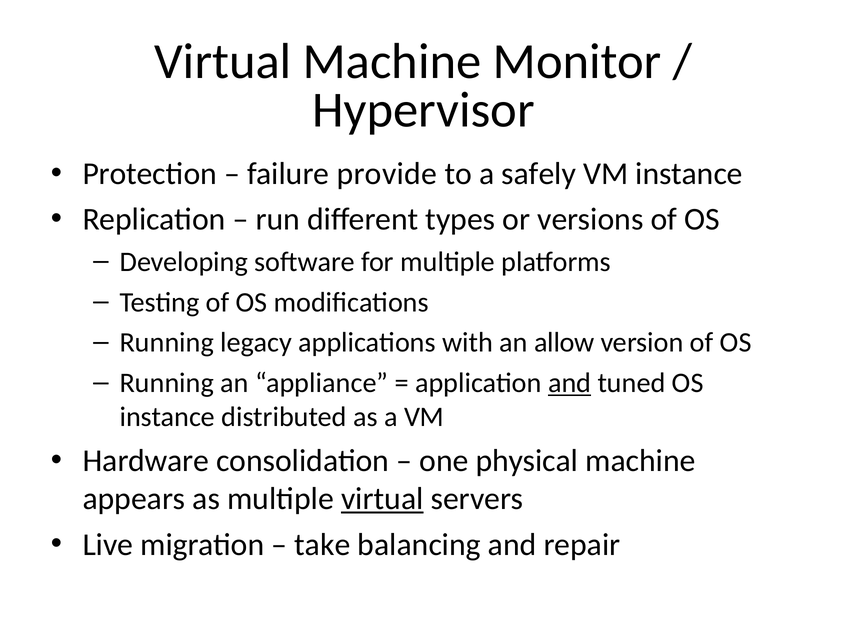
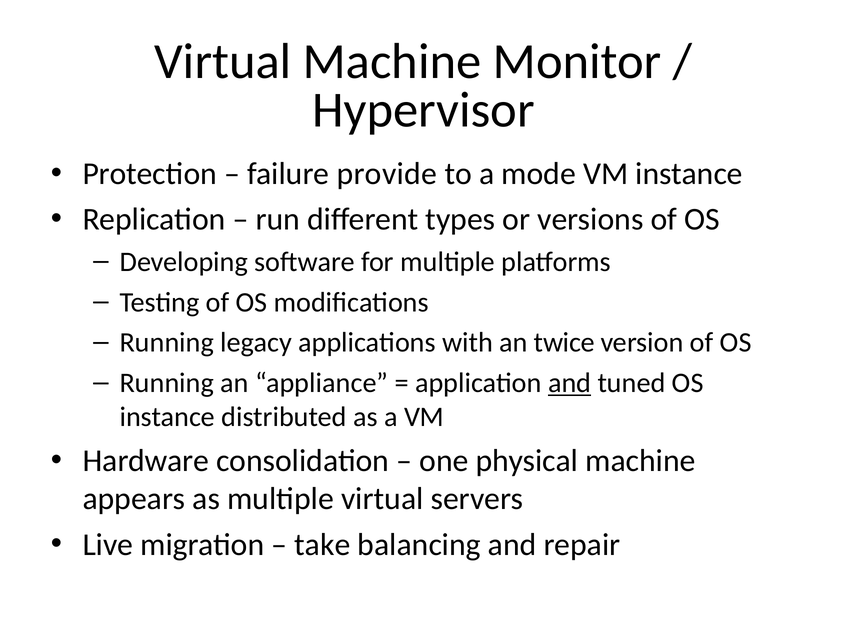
safely: safely -> mode
allow: allow -> twice
virtual at (382, 499) underline: present -> none
